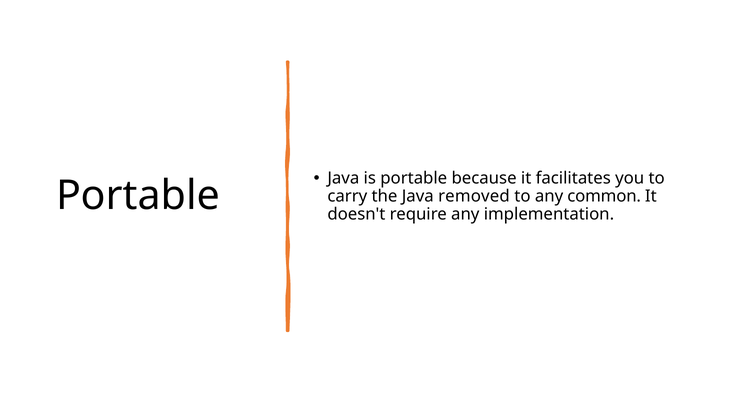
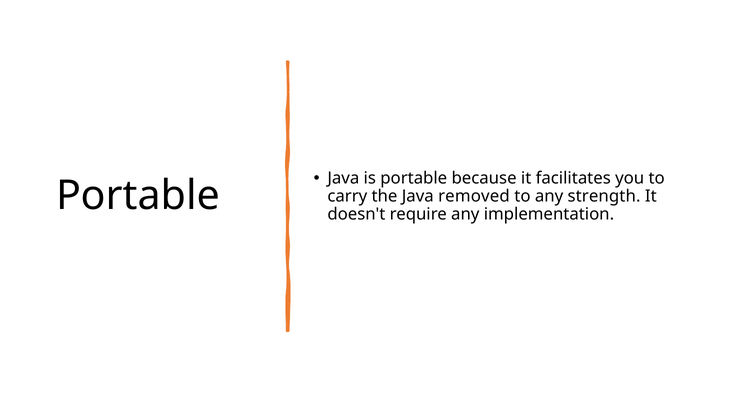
common: common -> strength
